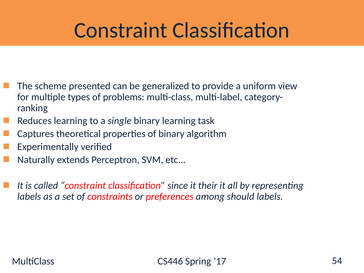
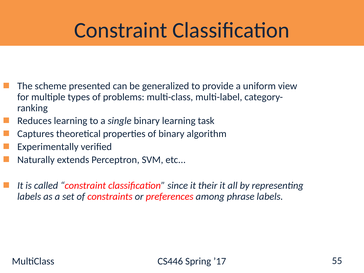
should: should -> phrase
54: 54 -> 55
